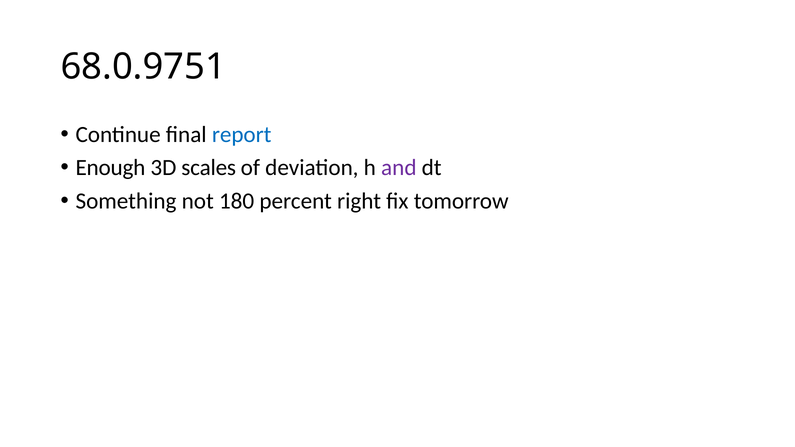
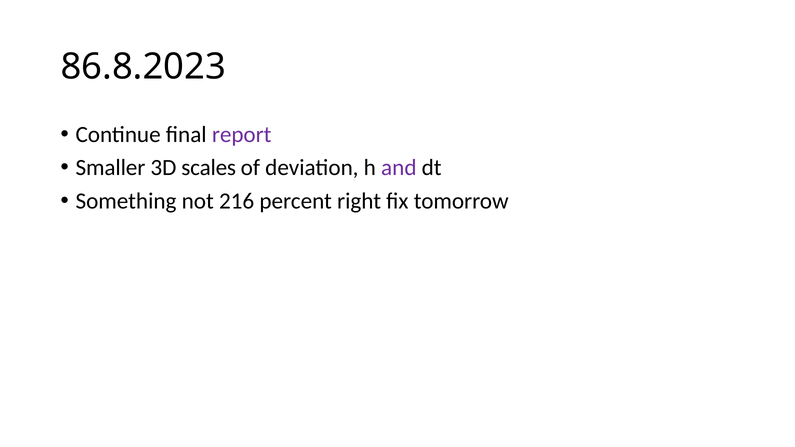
68.0.9751: 68.0.9751 -> 86.8.2023
report colour: blue -> purple
Enough: Enough -> Smaller
180: 180 -> 216
